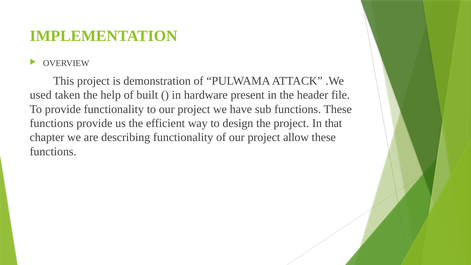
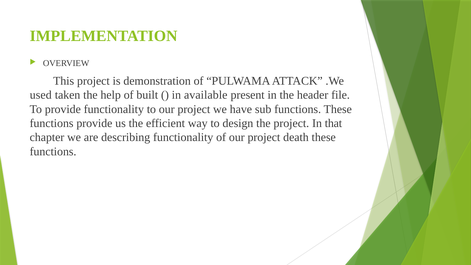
hardware: hardware -> available
allow: allow -> death
